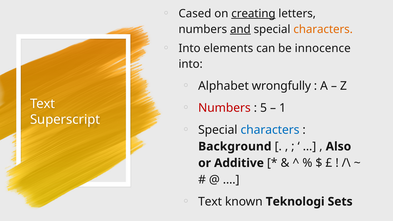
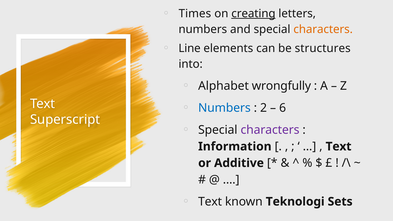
Cased: Cased -> Times
and underline: present -> none
Into at (190, 48): Into -> Line
innocence: innocence -> structures
Numbers at (224, 108) colour: red -> blue
5: 5 -> 2
1: 1 -> 6
characters at (270, 130) colour: blue -> purple
Background: Background -> Information
Also at (338, 147): Also -> Text
